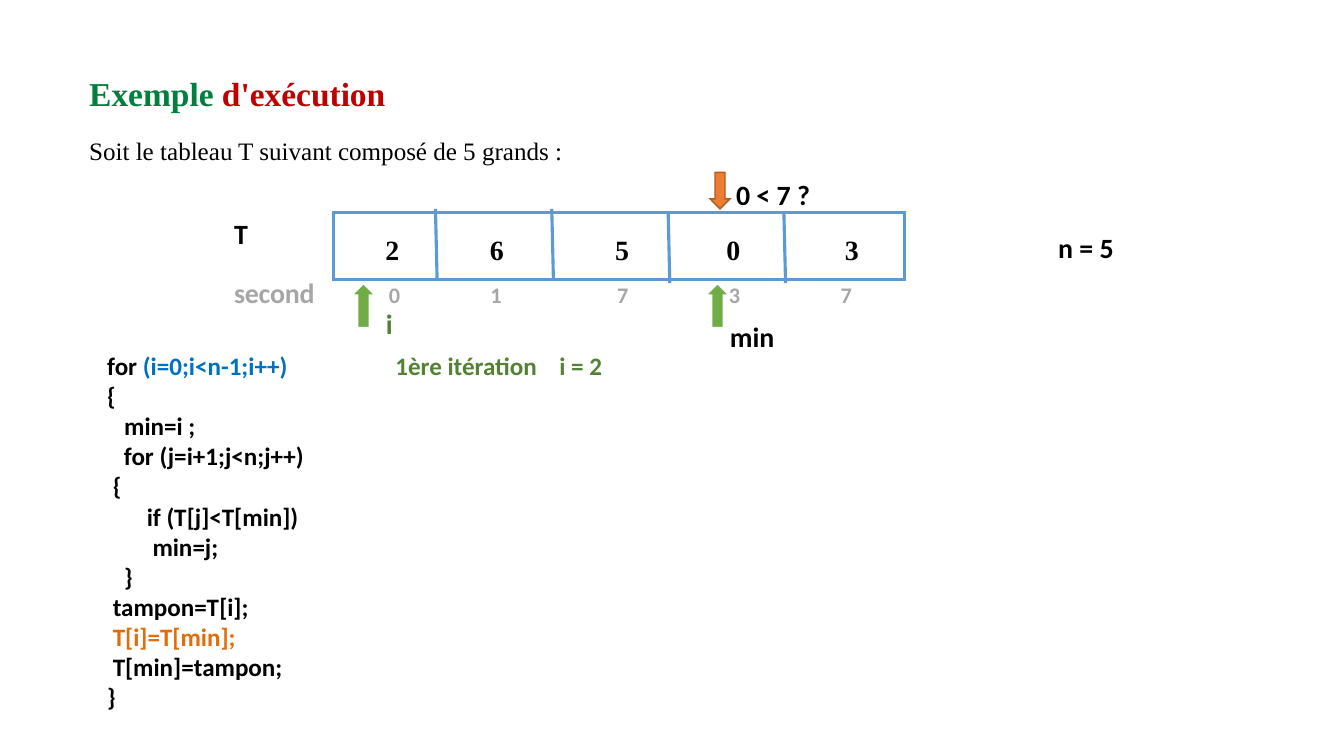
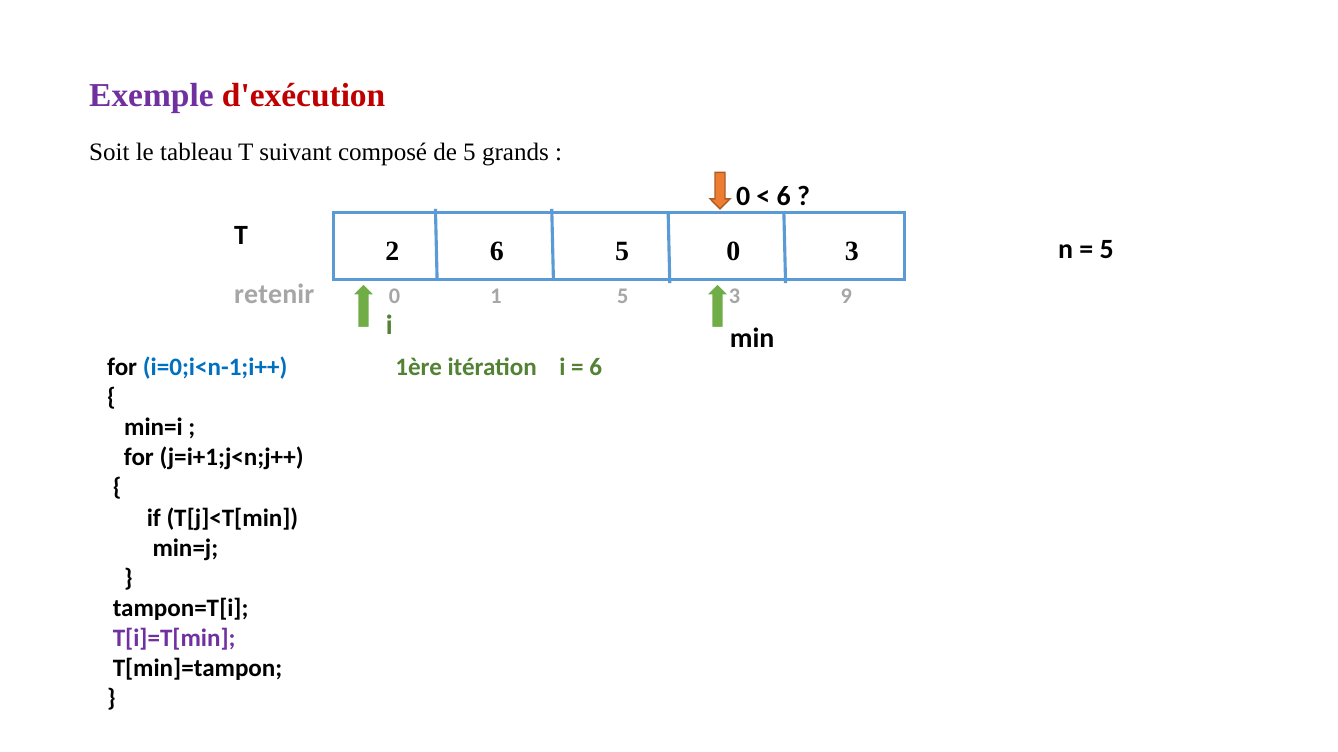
Exemple colour: green -> purple
7 at (784, 196): 7 -> 6
second: second -> retenir
1 7: 7 -> 5
3 7: 7 -> 9
2 at (596, 368): 2 -> 6
T[i]=T[min colour: orange -> purple
